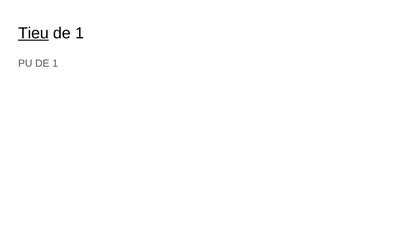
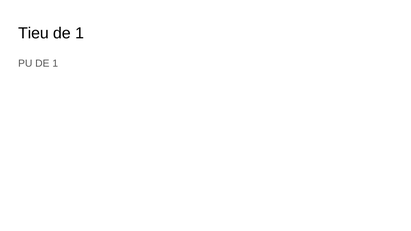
Tieu underline: present -> none
